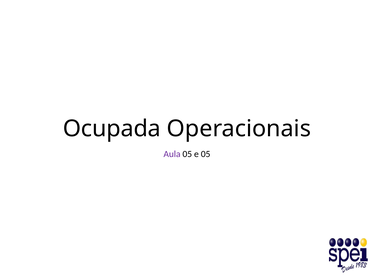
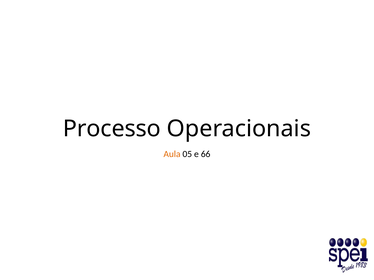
Ocupada: Ocupada -> Processo
Aula colour: purple -> orange
e 05: 05 -> 66
